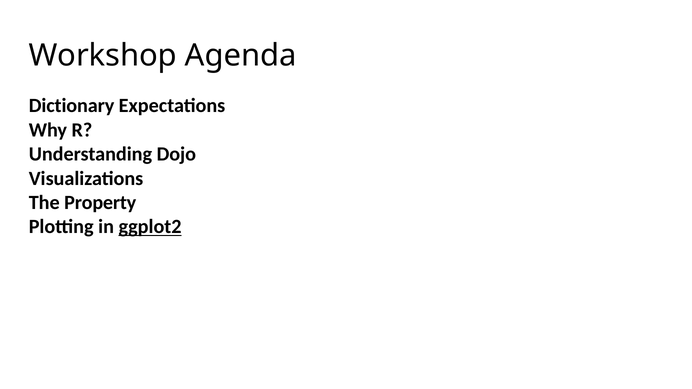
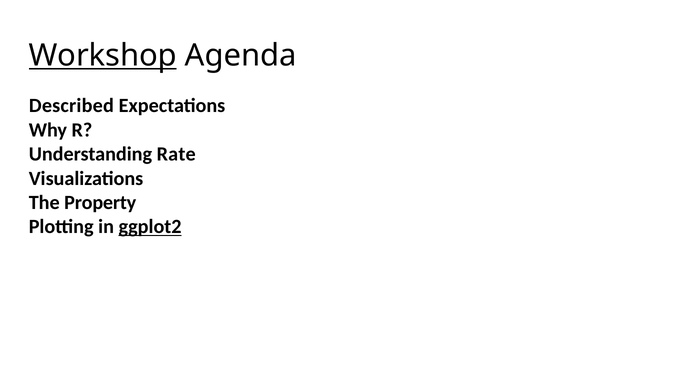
Workshop underline: none -> present
Dictionary: Dictionary -> Described
Dojo: Dojo -> Rate
